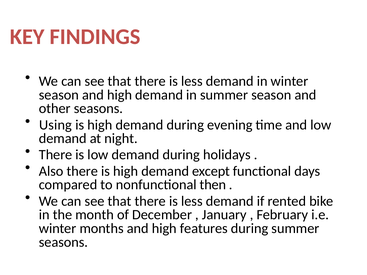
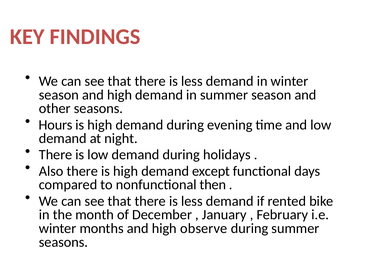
Using: Using -> Hours
features: features -> observe
